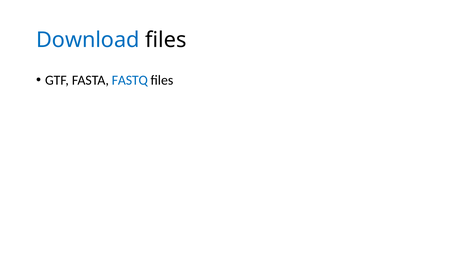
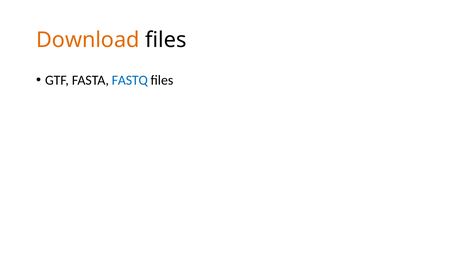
Download colour: blue -> orange
